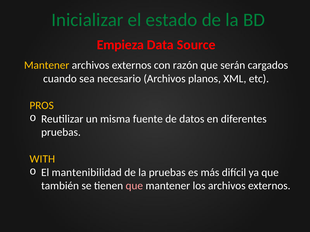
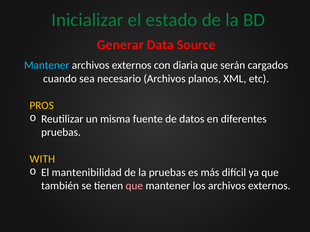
Empieza: Empieza -> Generar
Mantener at (47, 65) colour: yellow -> light blue
razón: razón -> diaria
